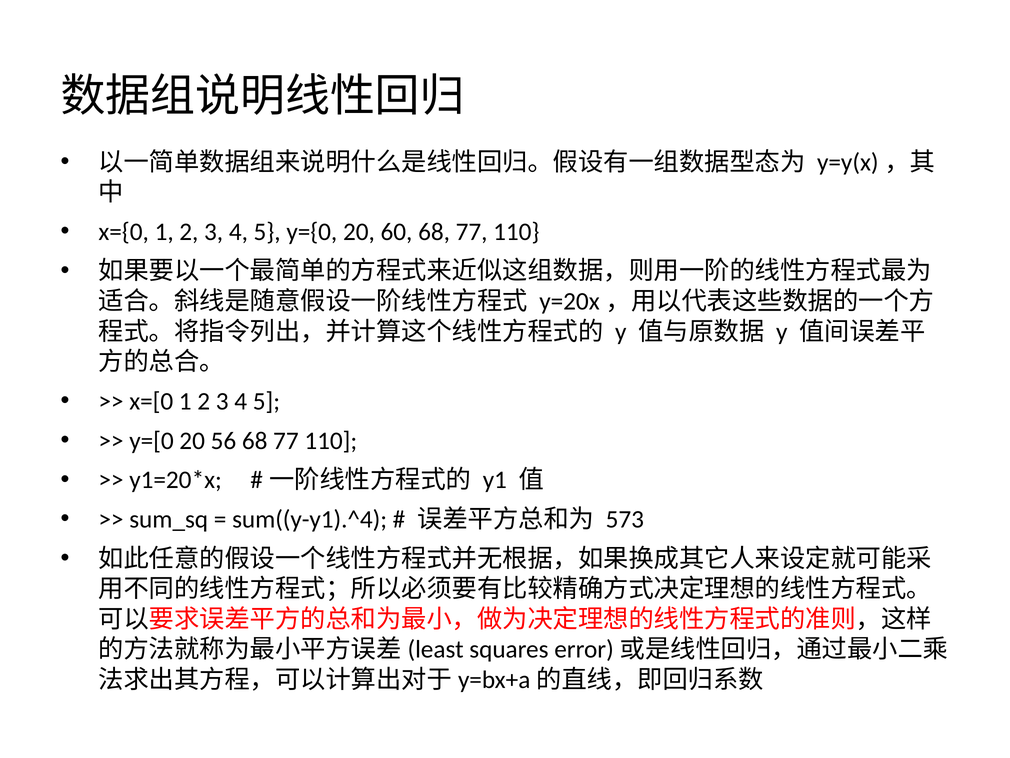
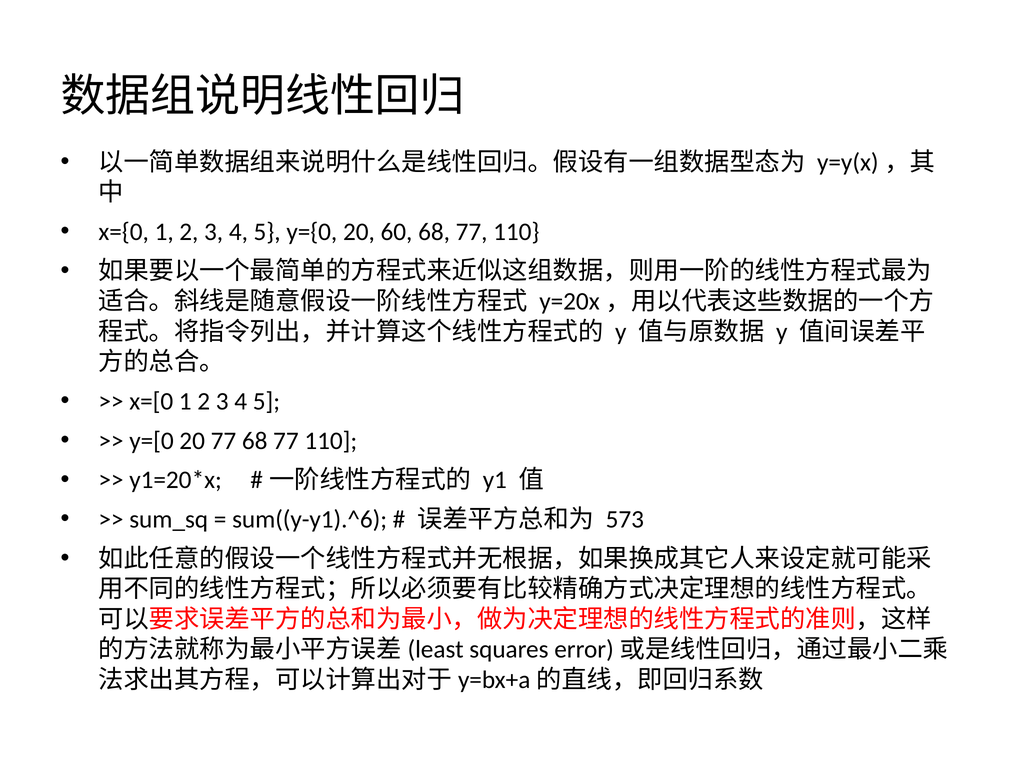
20 56: 56 -> 77
sum((y-y1).^4: sum((y-y1).^4 -> sum((y-y1).^6
